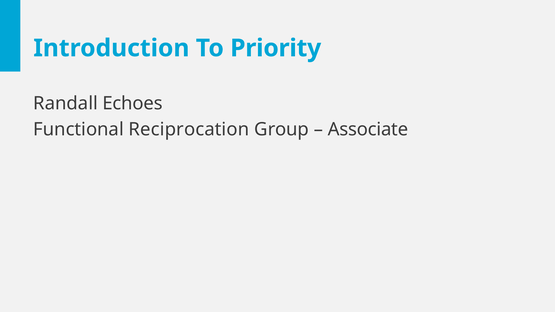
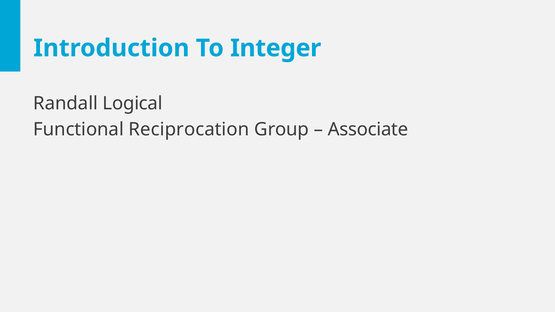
Priority: Priority -> Integer
Echoes: Echoes -> Logical
